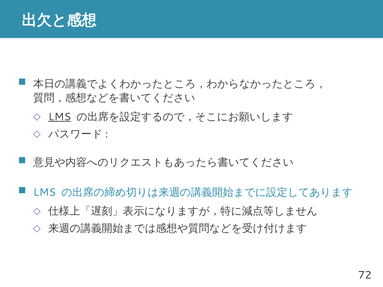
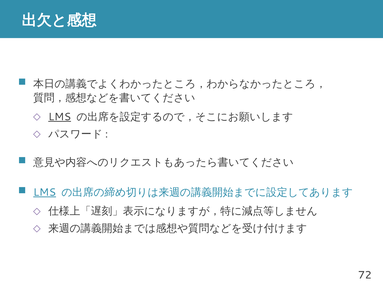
LMS at (45, 193) underline: none -> present
